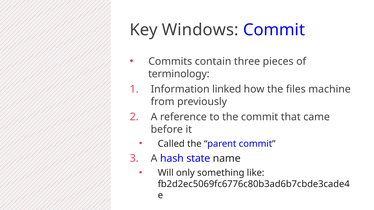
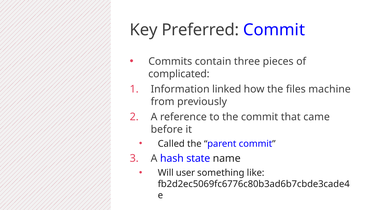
Windows: Windows -> Preferred
terminology: terminology -> complicated
only: only -> user
